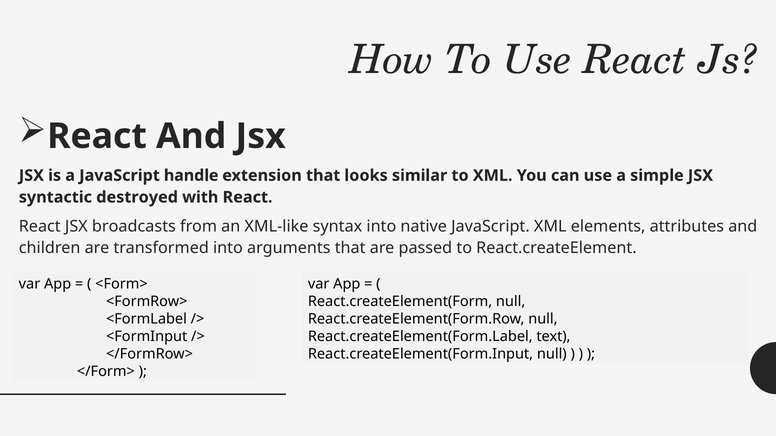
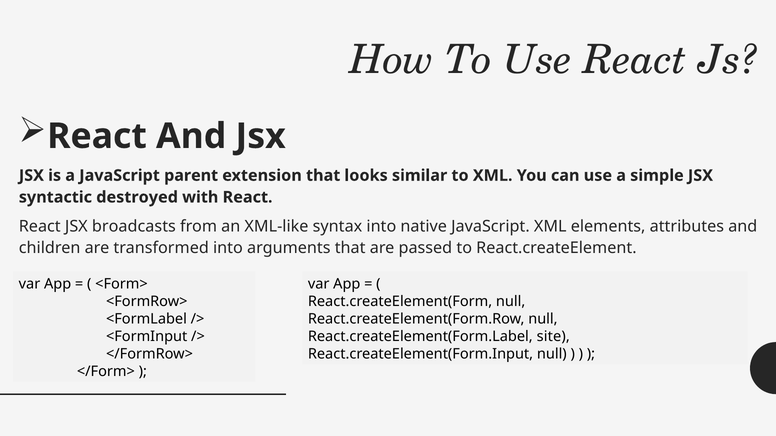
handle: handle -> parent
text: text -> site
